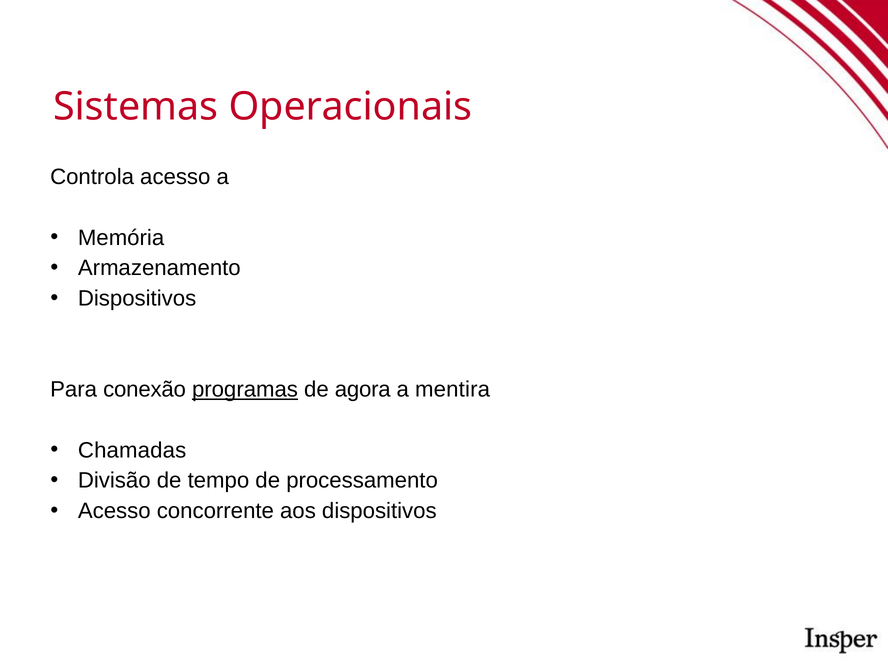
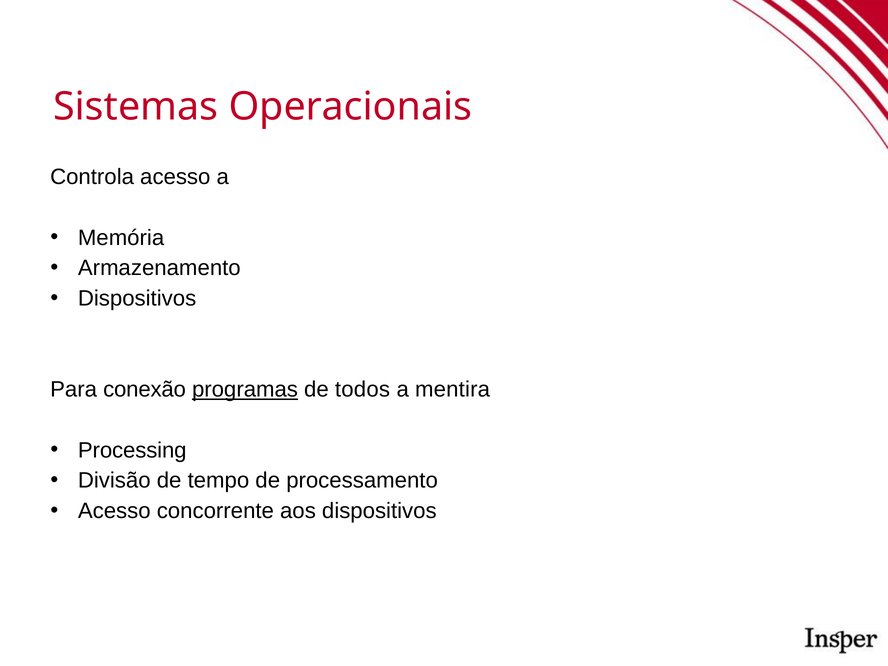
agora: agora -> todos
Chamadas: Chamadas -> Processing
